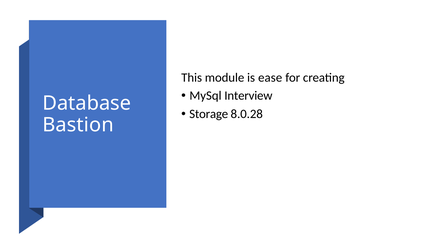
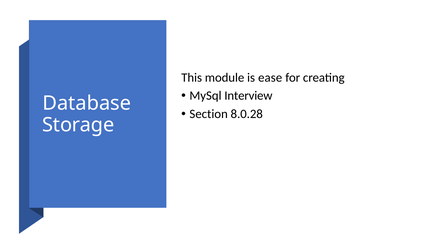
Storage: Storage -> Section
Bastion: Bastion -> Storage
